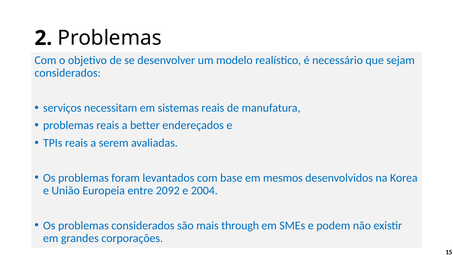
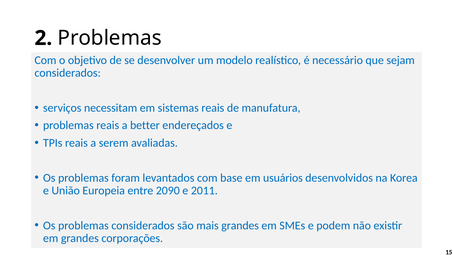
mesmos: mesmos -> usuários
2092: 2092 -> 2090
2004: 2004 -> 2011
mais through: through -> grandes
